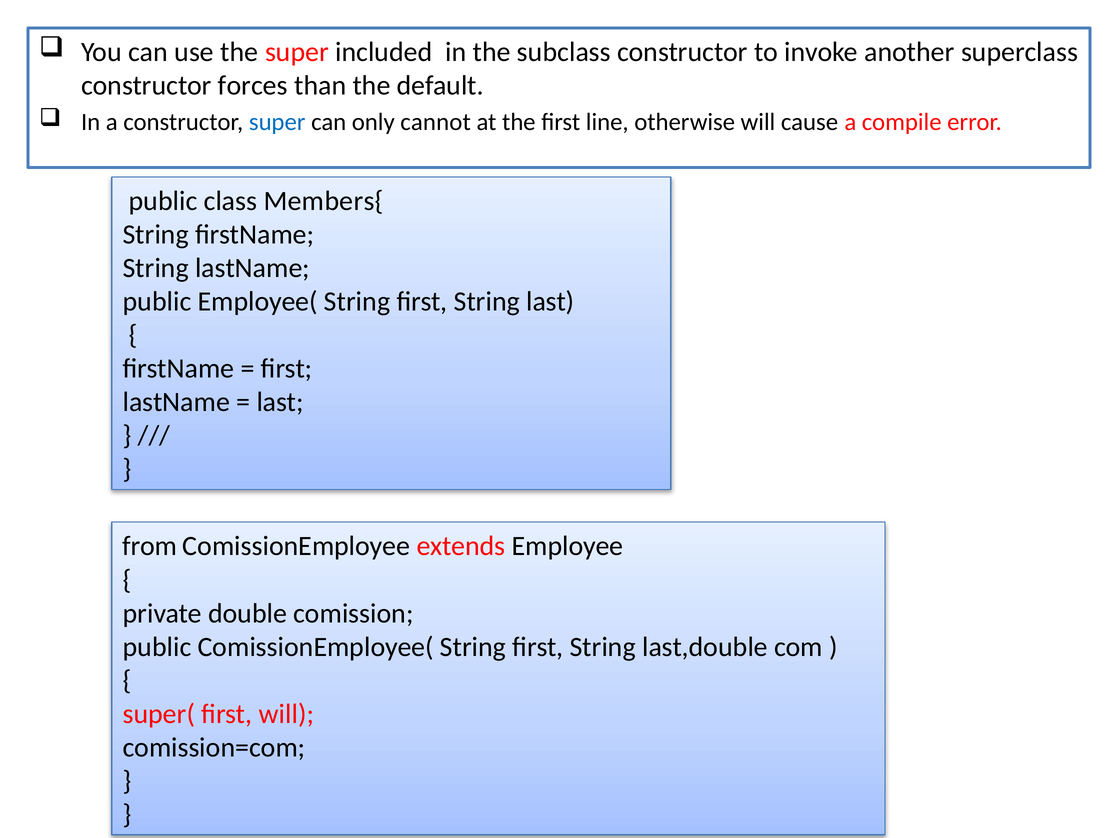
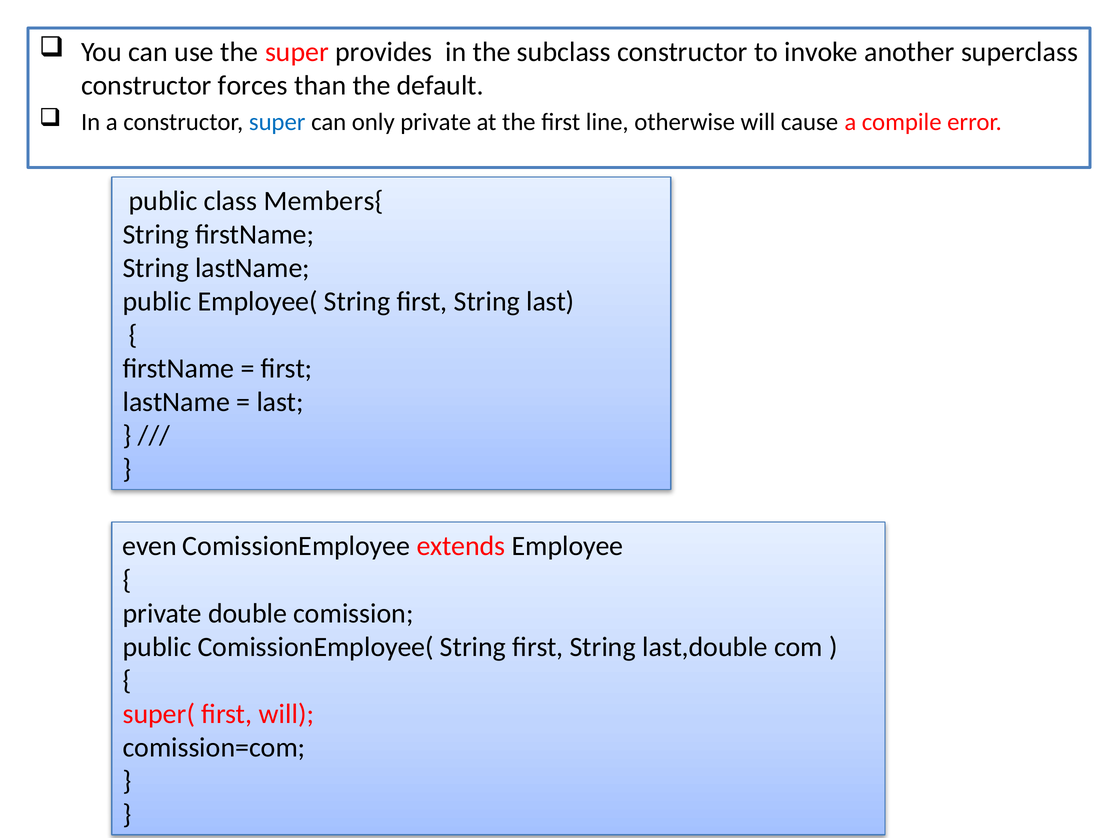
included: included -> provides
only cannot: cannot -> private
from: from -> even
